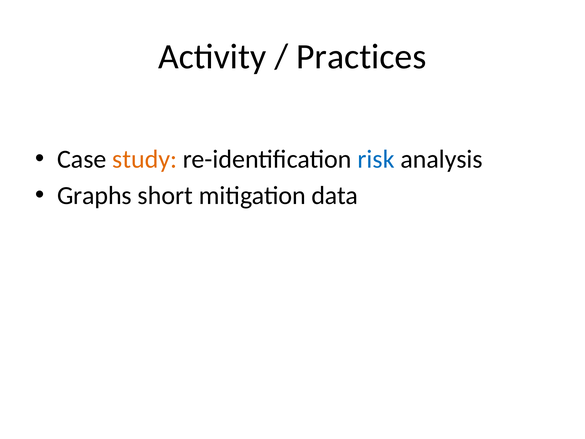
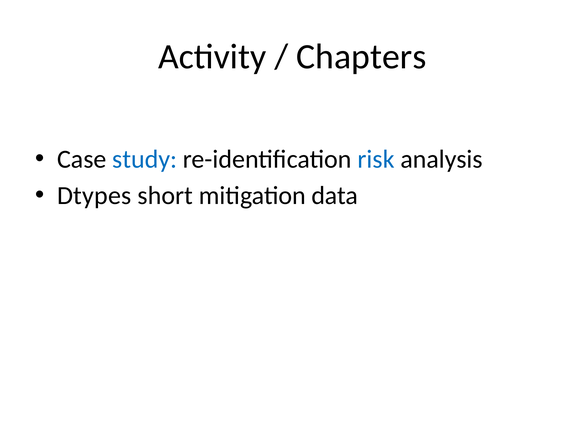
Practices: Practices -> Chapters
study colour: orange -> blue
Graphs: Graphs -> Dtypes
